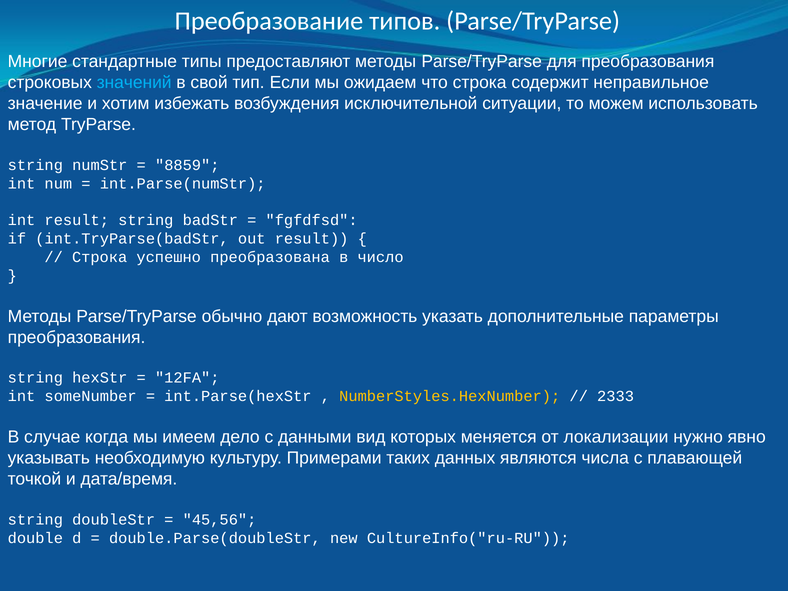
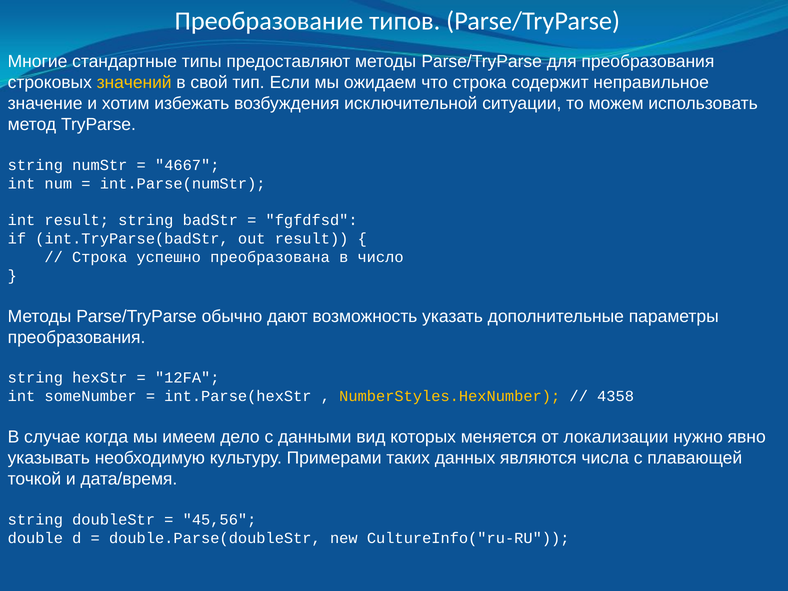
значений colour: light blue -> yellow
8859: 8859 -> 4667
2333: 2333 -> 4358
